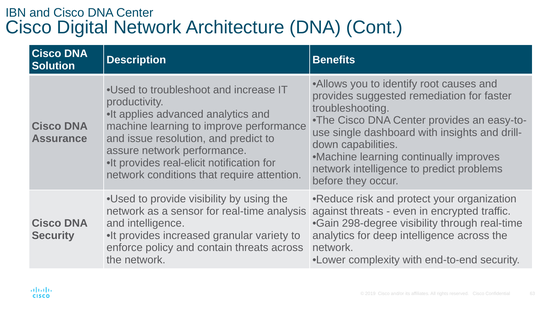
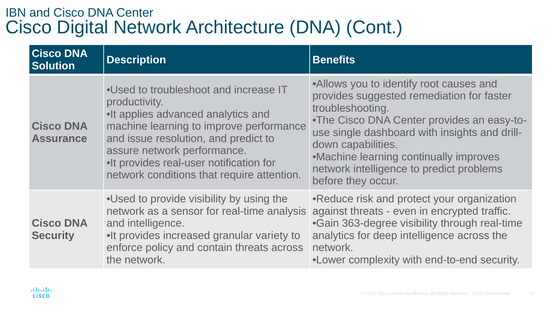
real-elicit: real-elicit -> real-user
298-degree: 298-degree -> 363-degree
